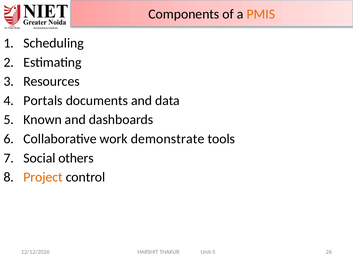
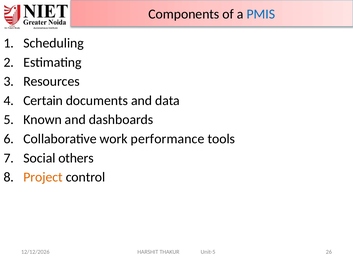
PMIS colour: orange -> blue
Portals: Portals -> Certain
demonstrate: demonstrate -> performance
